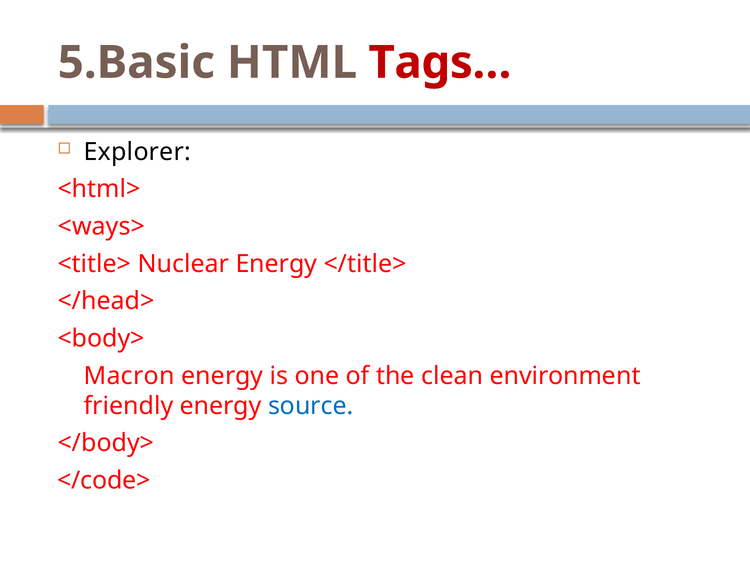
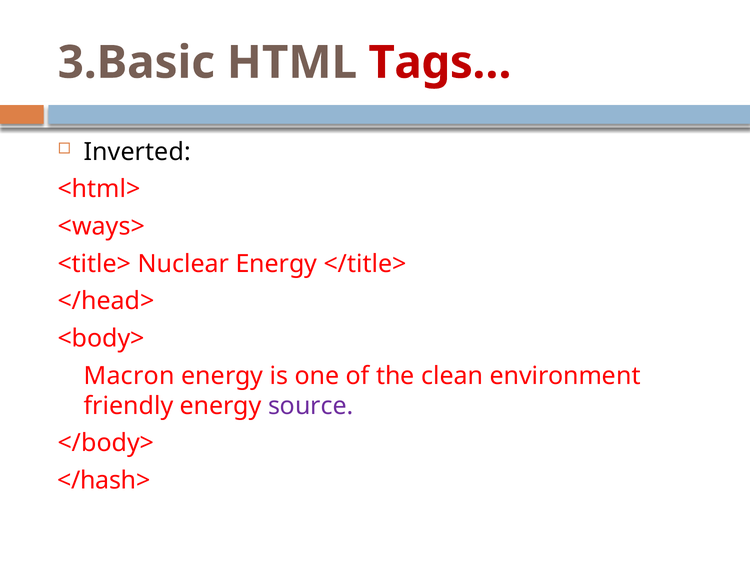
5.Basic: 5.Basic -> 3.Basic
Explorer: Explorer -> Inverted
source colour: blue -> purple
</code>: </code> -> </hash>
